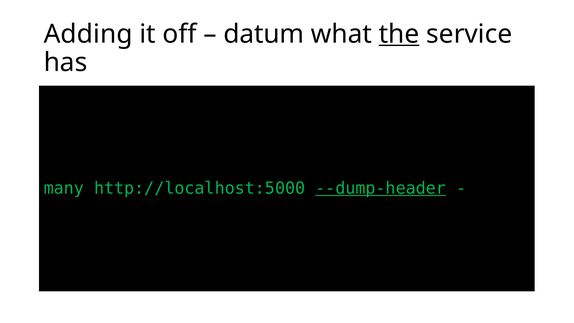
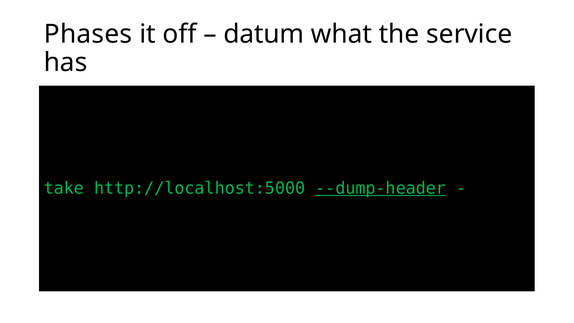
Adding: Adding -> Phases
the underline: present -> none
many: many -> take
